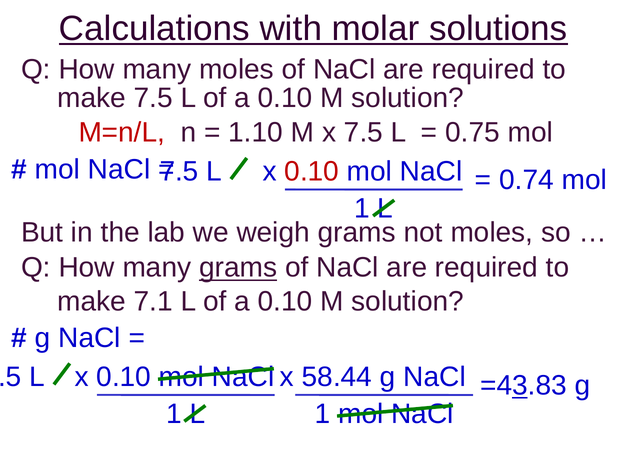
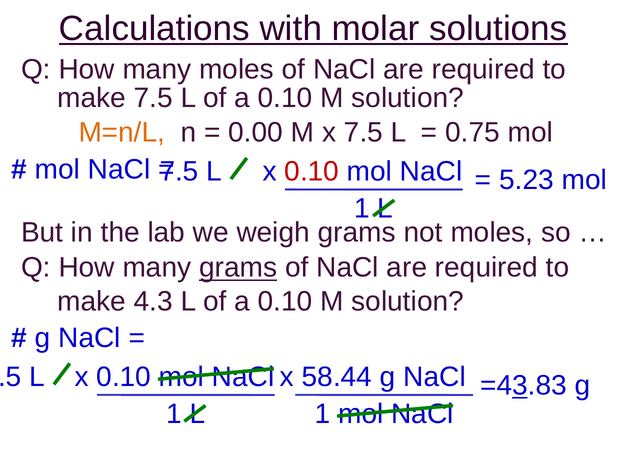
M=n/L colour: red -> orange
1.10: 1.10 -> 0.00
0.74: 0.74 -> 5.23
7.1: 7.1 -> 4.3
